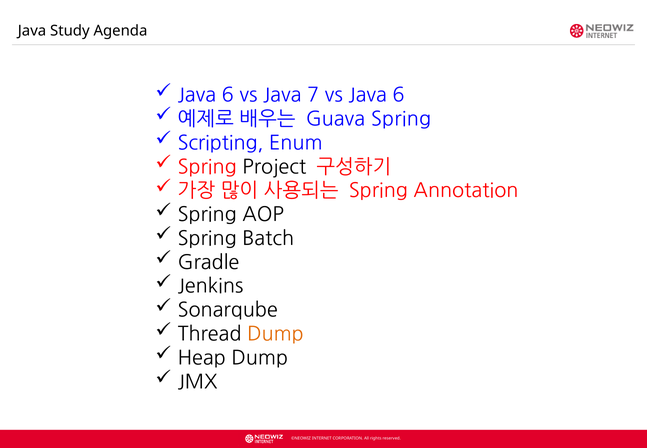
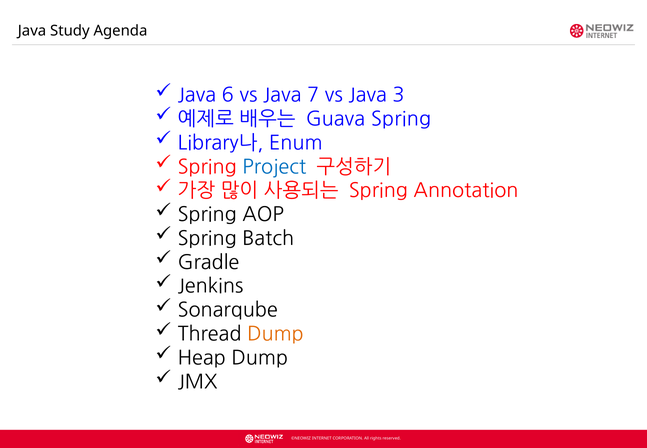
vs Java 6: 6 -> 3
Scripting: Scripting -> Library나
Project colour: black -> blue
